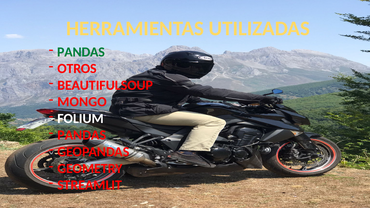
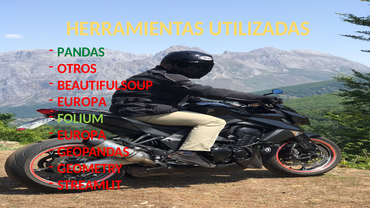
MONGO at (82, 102): MONGO -> EUROPA
FOLIUM colour: white -> light green
PANDAS at (82, 135): PANDAS -> EUROPA
